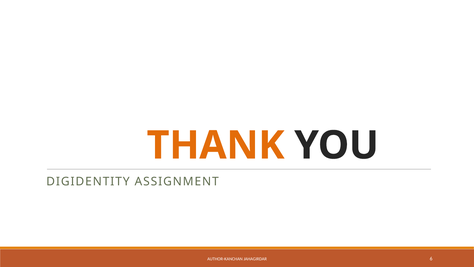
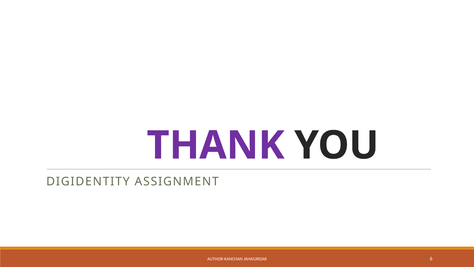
THANK colour: orange -> purple
